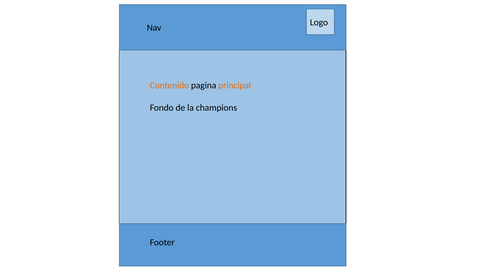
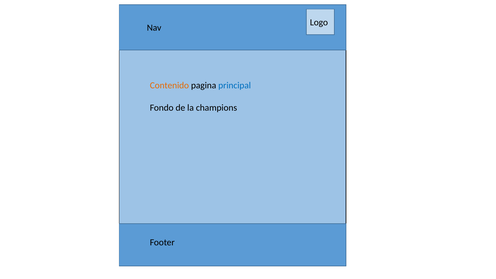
principal colour: orange -> blue
